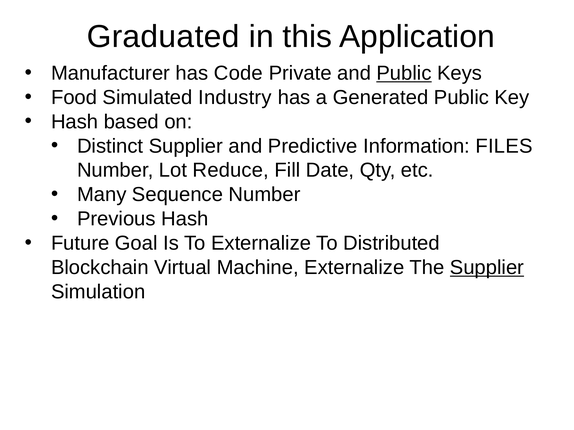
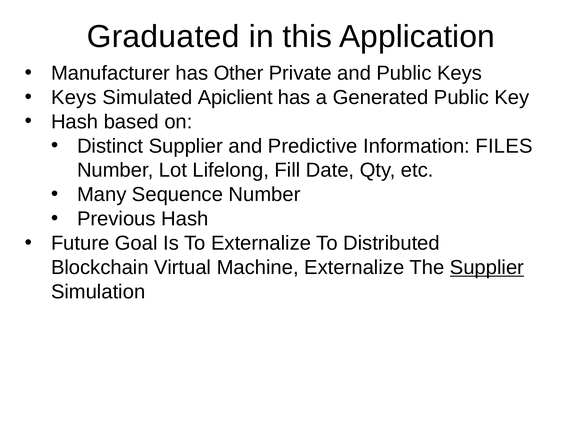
Code: Code -> Other
Public at (404, 73) underline: present -> none
Food at (74, 98): Food -> Keys
Industry: Industry -> Apiclient
Reduce: Reduce -> Lifelong
